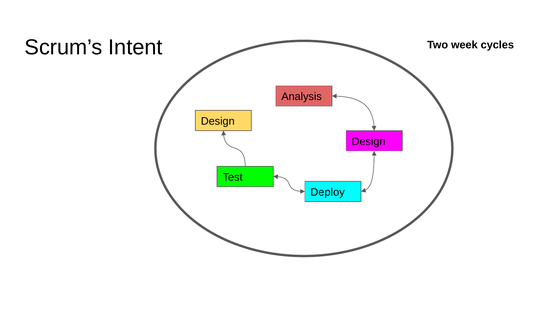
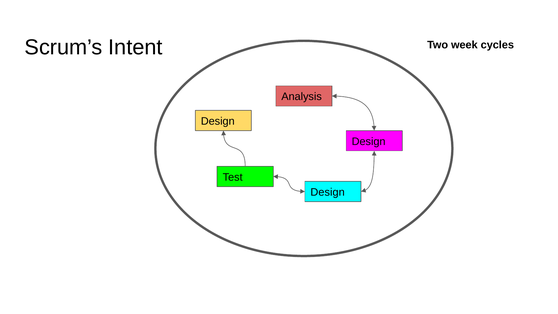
Deploy at (328, 192): Deploy -> Design
